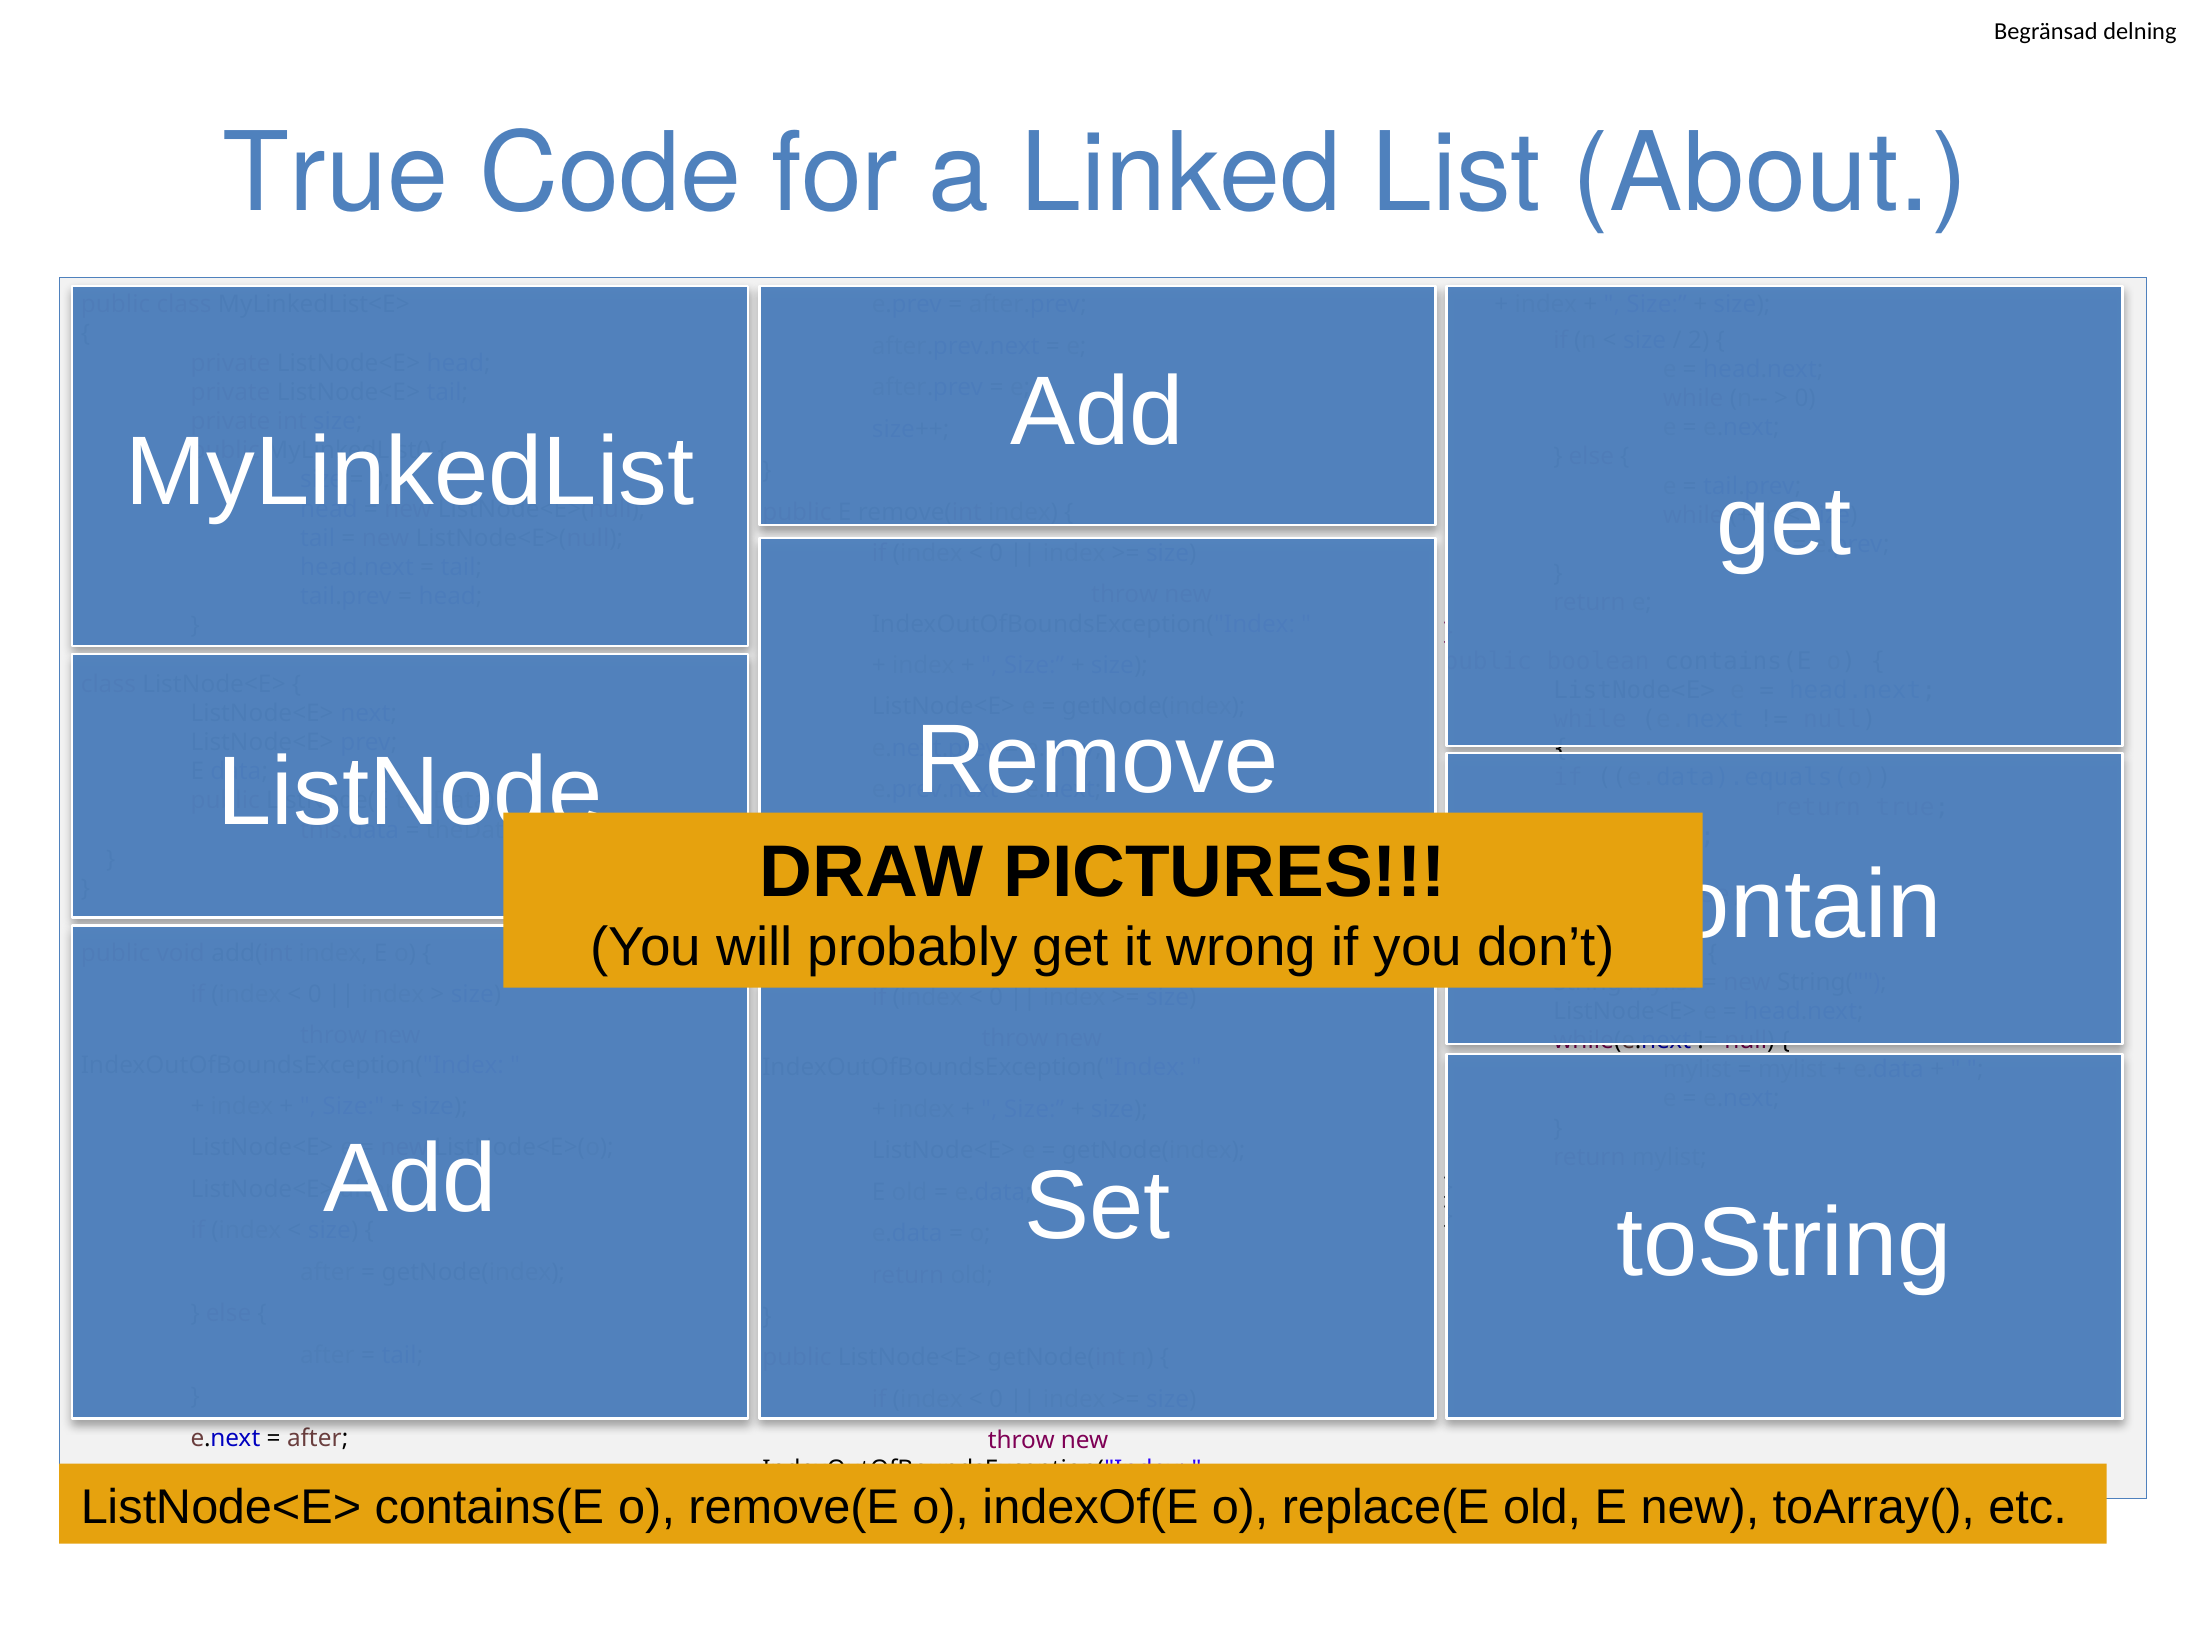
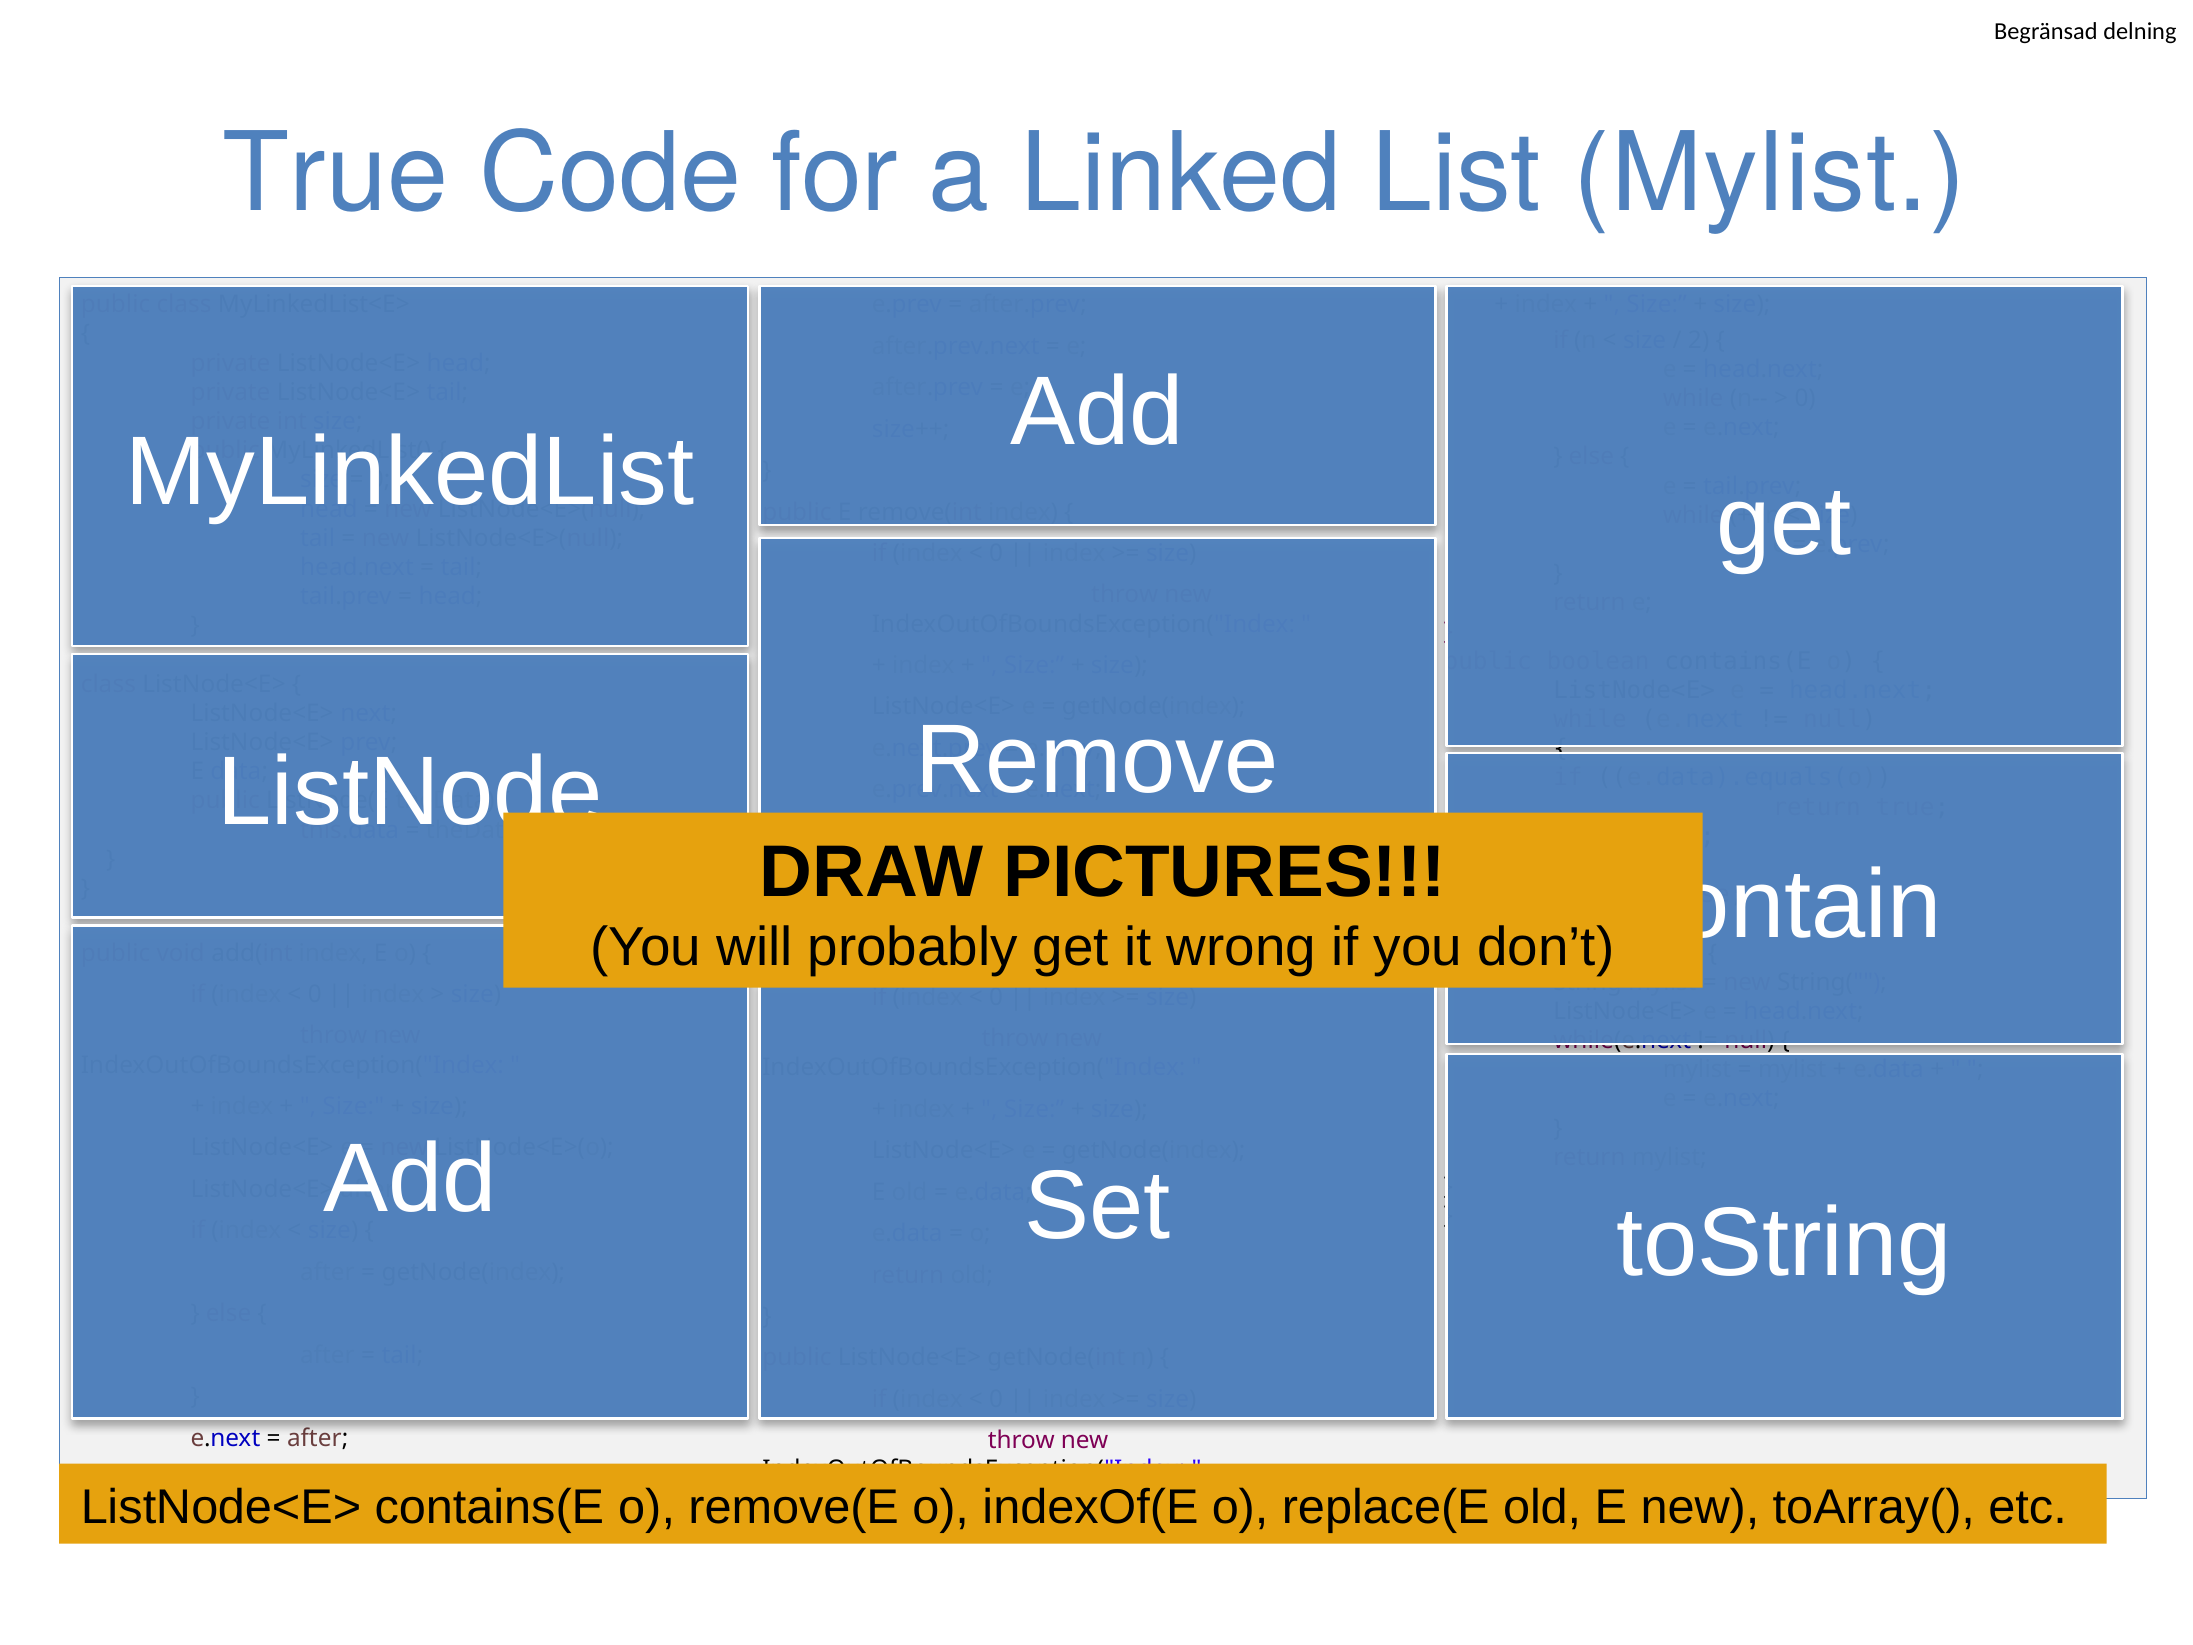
List About: About -> Mylist
